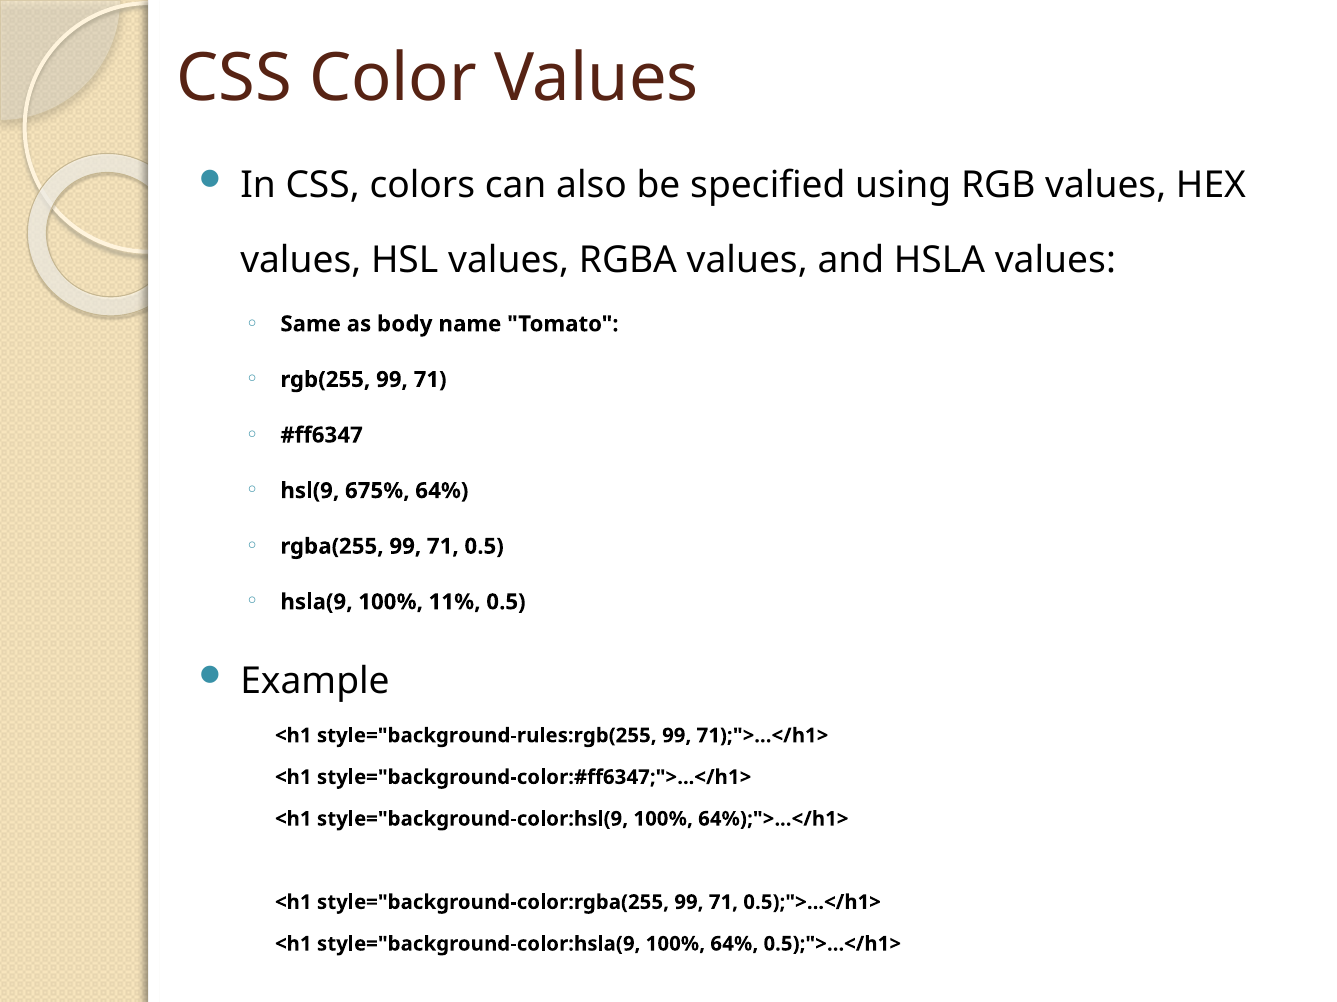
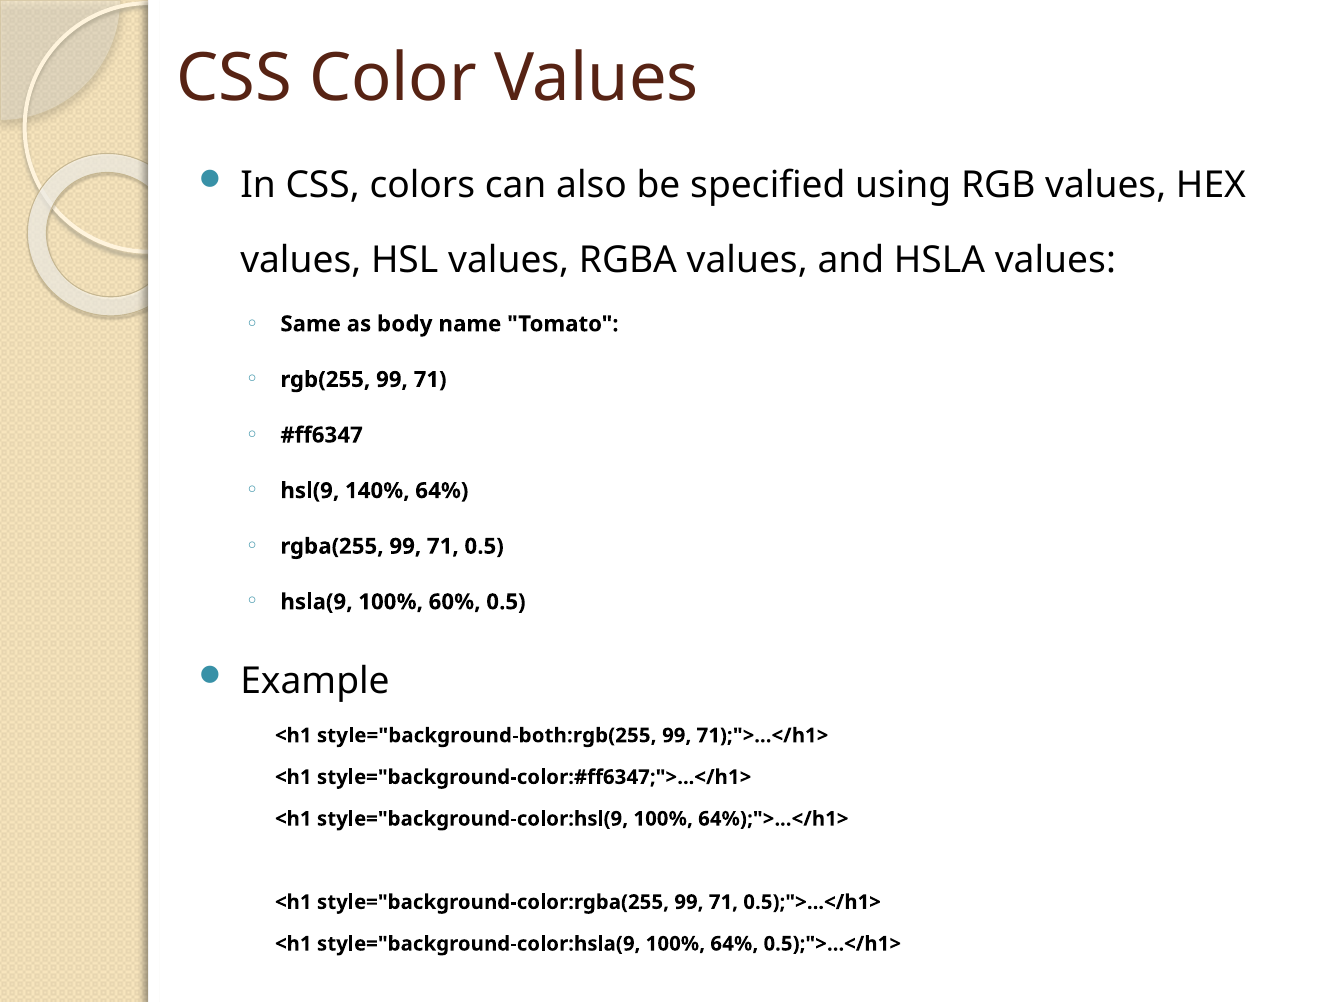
675%: 675% -> 140%
11%: 11% -> 60%
style="background-rules:rgb(255: style="background-rules:rgb(255 -> style="background-both:rgb(255
